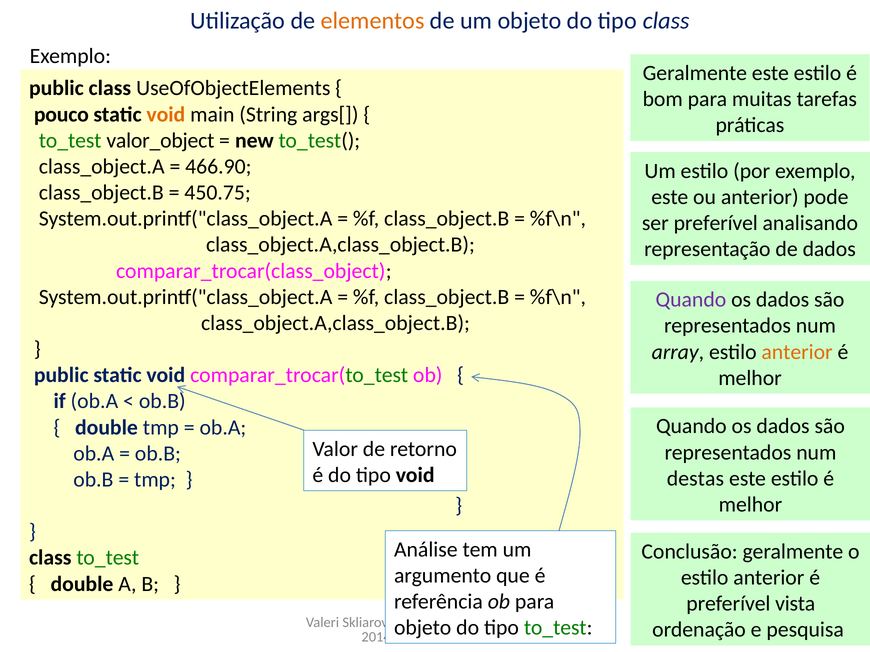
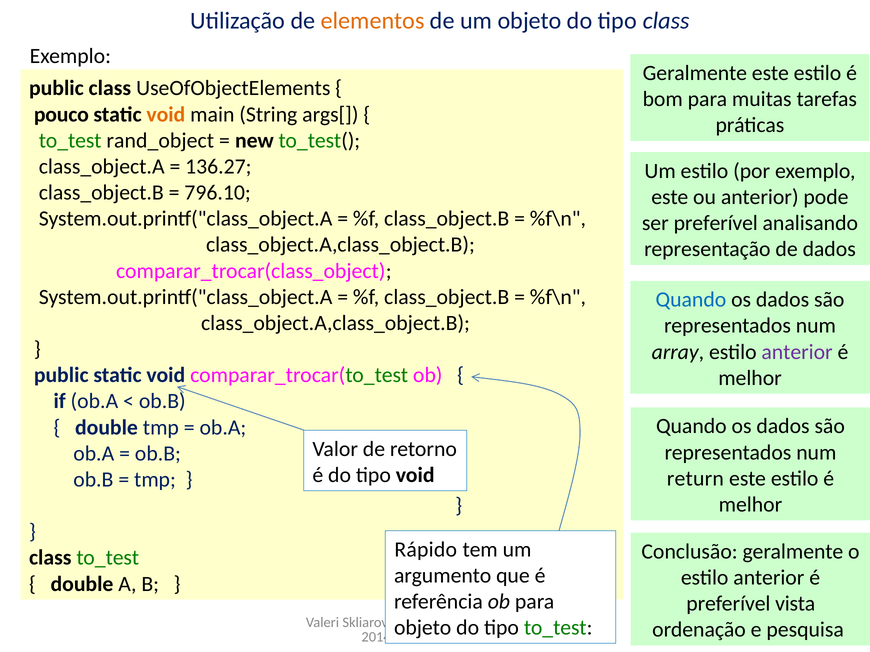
valor_object: valor_object -> rand_object
466.90: 466.90 -> 136.27
450.75: 450.75 -> 796.10
Quando at (691, 300) colour: purple -> blue
anterior at (797, 352) colour: orange -> purple
destas: destas -> return
Análise: Análise -> Rápido
